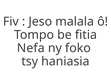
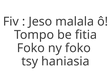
Nefa at (31, 48): Nefa -> Foko
